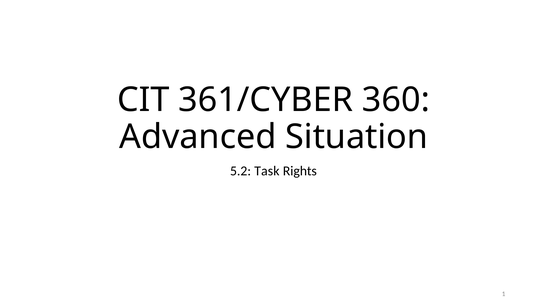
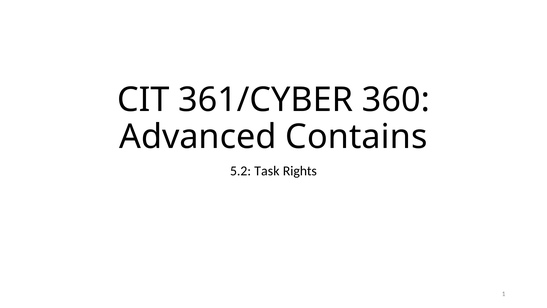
Situation: Situation -> Contains
